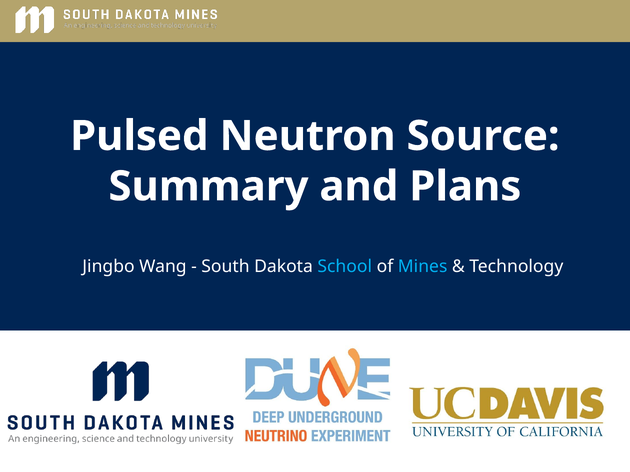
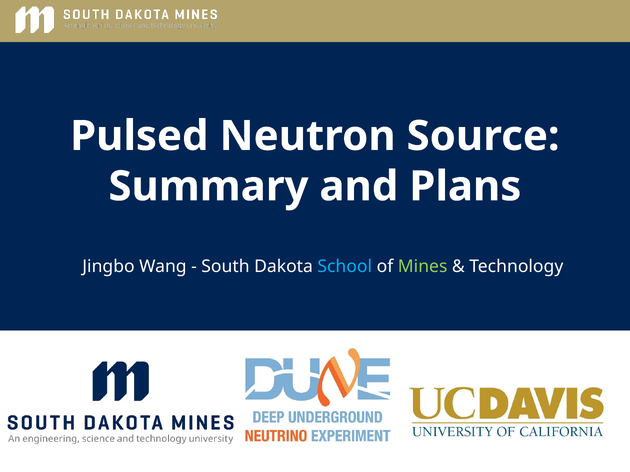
Mines colour: light blue -> light green
